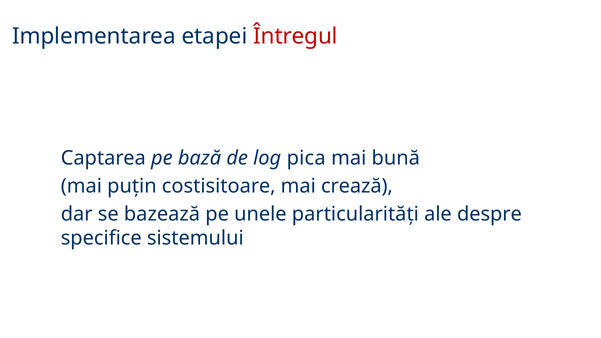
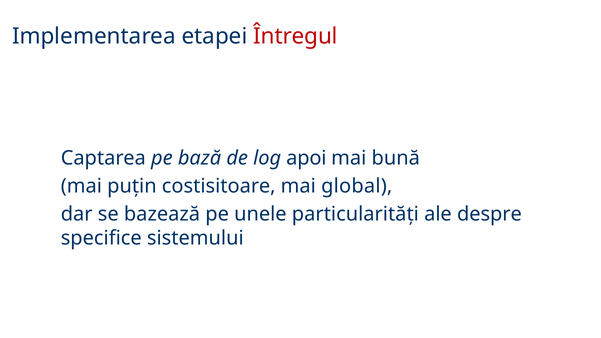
pica: pica -> apoi
crează: crează -> global
